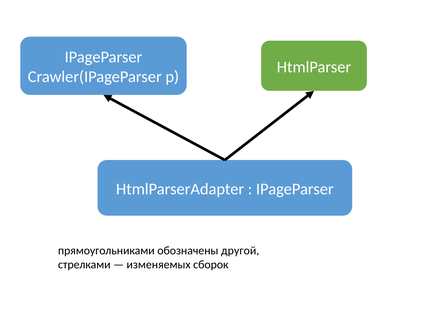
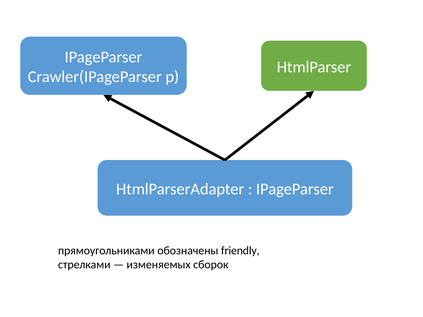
другой: другой -> friendly
